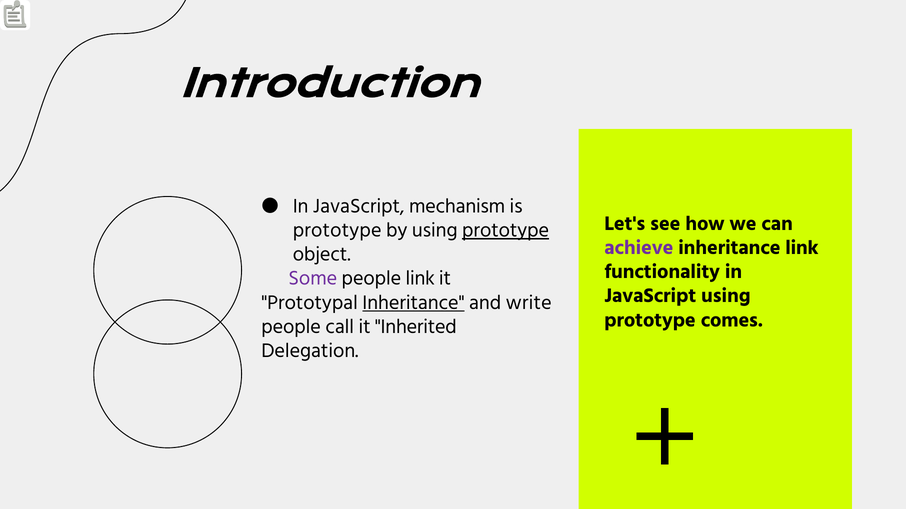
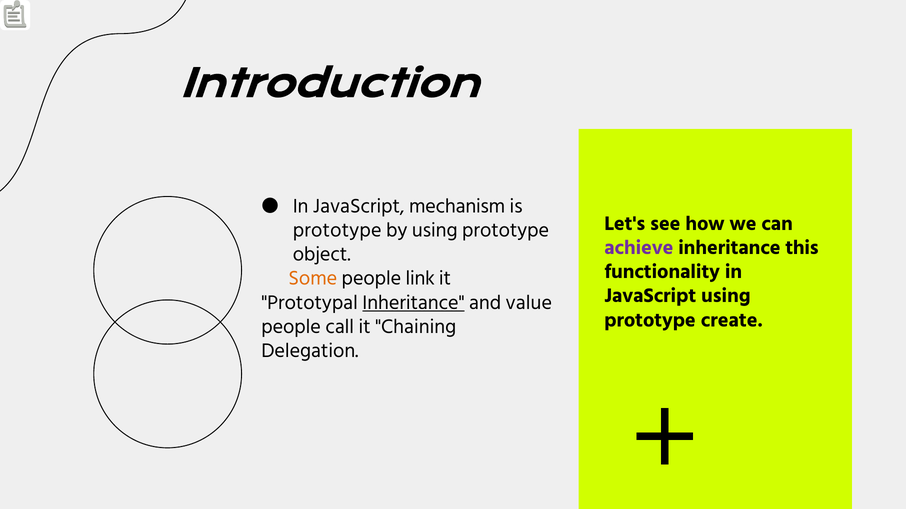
prototype at (506, 230) underline: present -> none
inheritance link: link -> this
Some colour: purple -> orange
write: write -> value
comes: comes -> create
Inherited: Inherited -> Chaining
